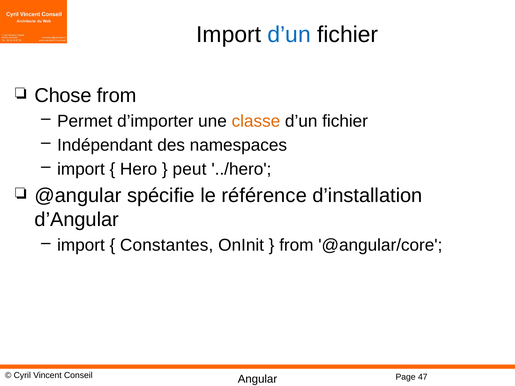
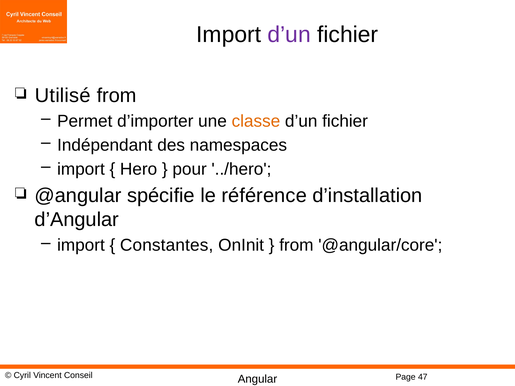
d’un at (289, 35) colour: blue -> purple
Chose: Chose -> Utilisé
peut: peut -> pour
